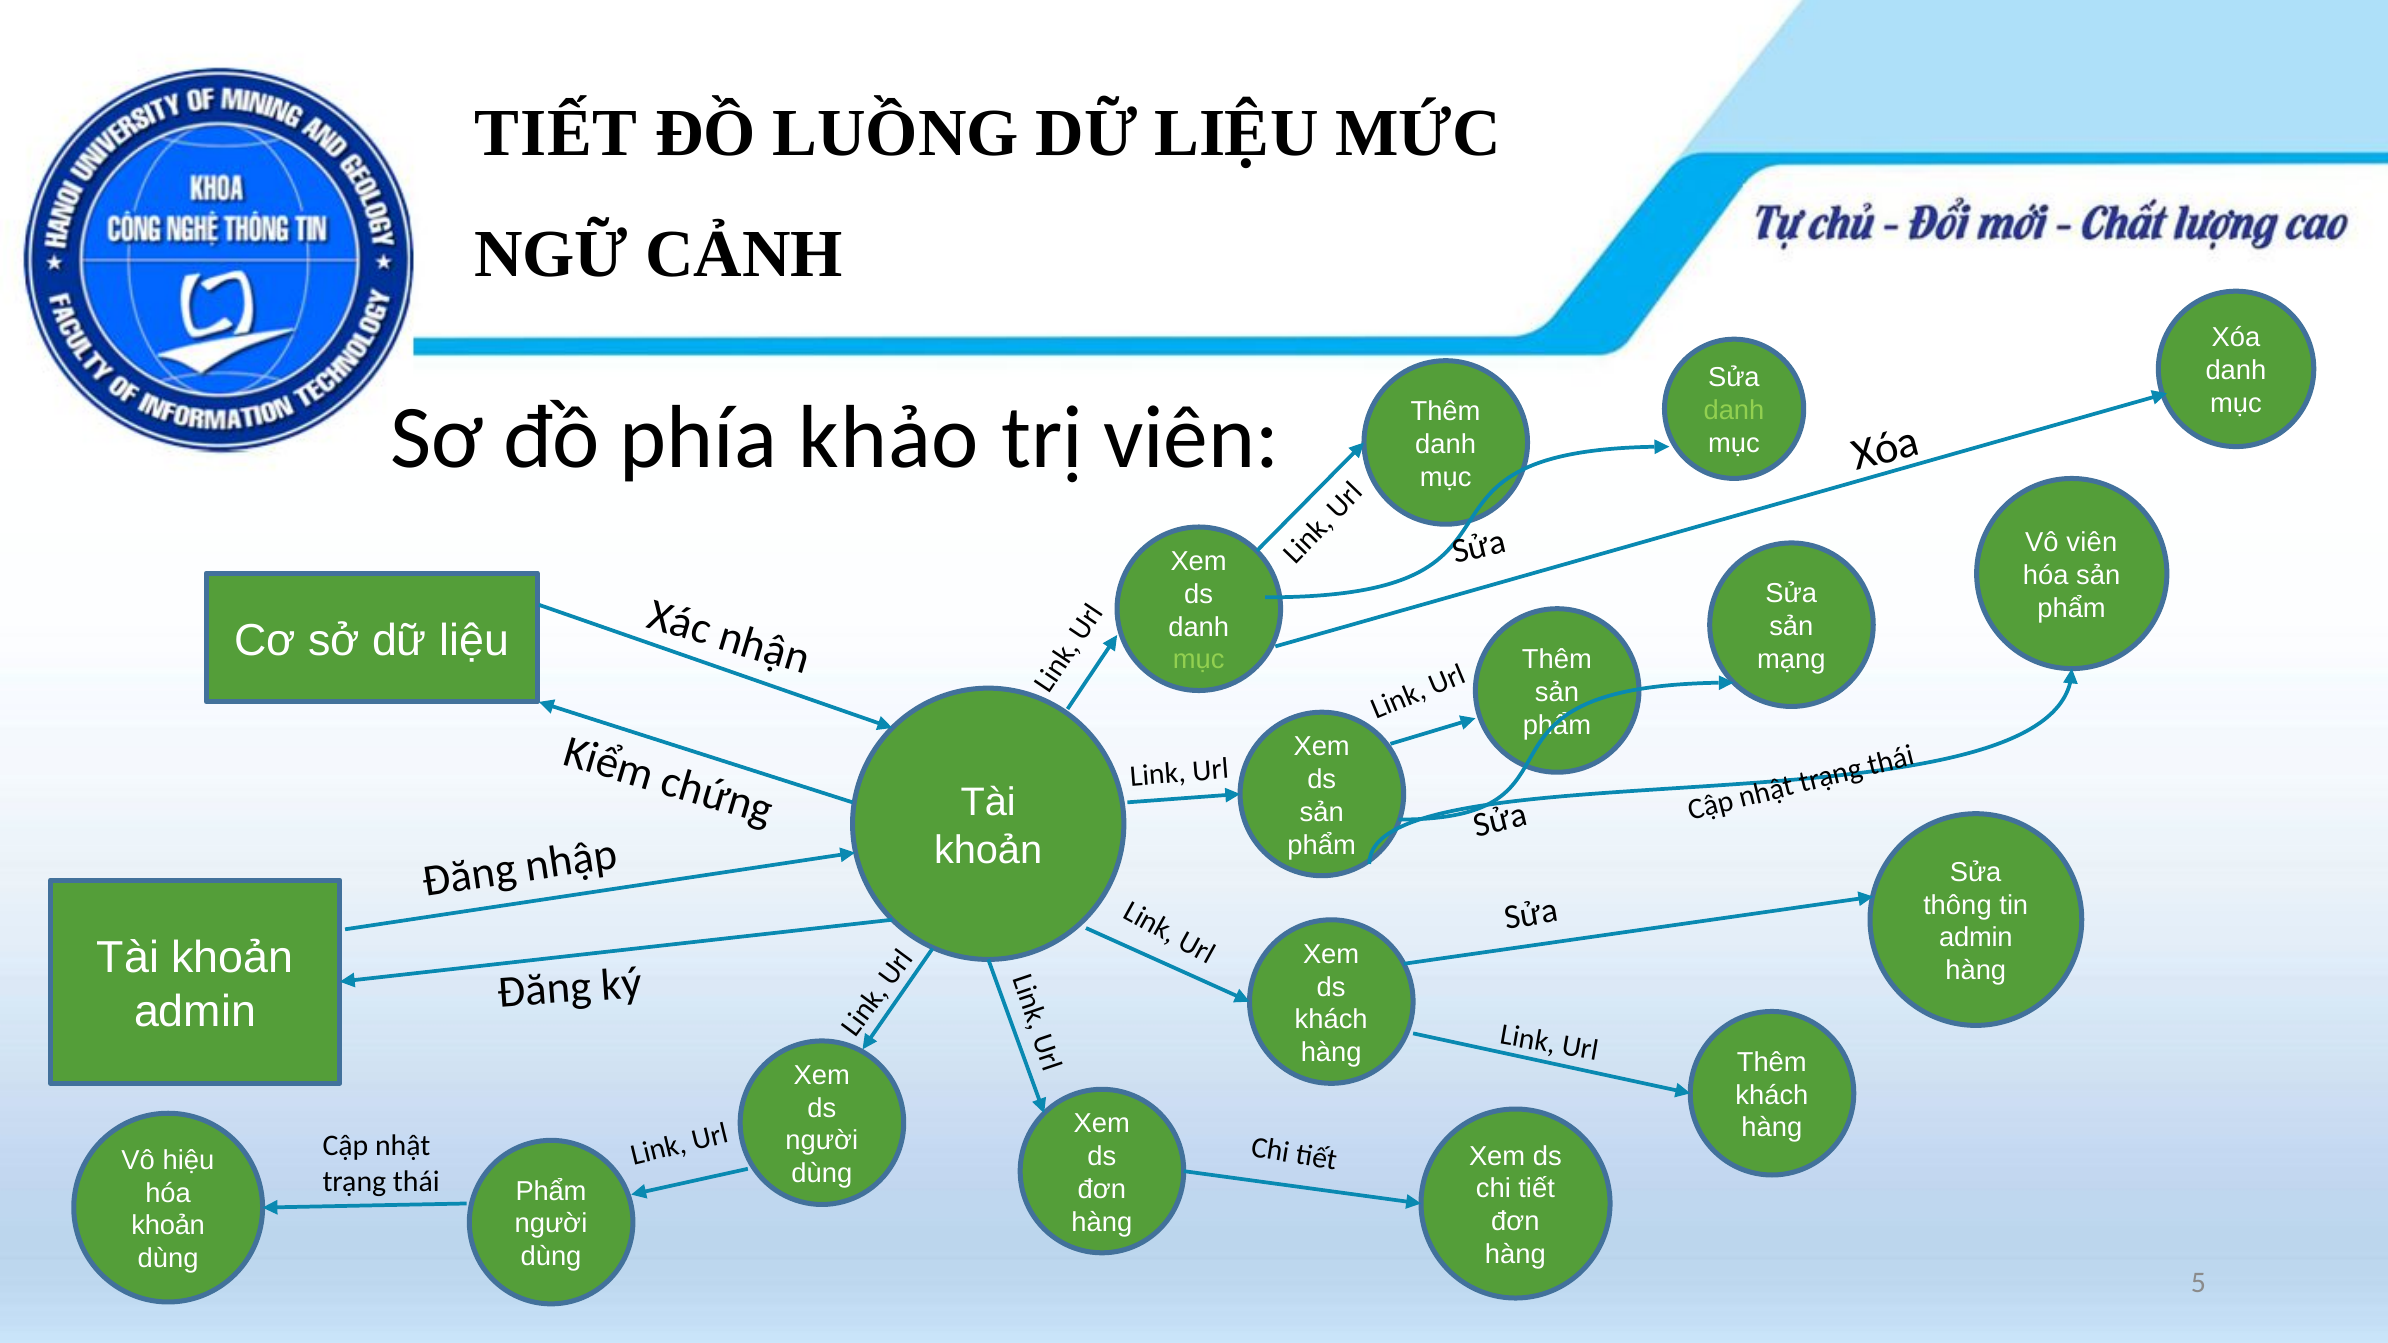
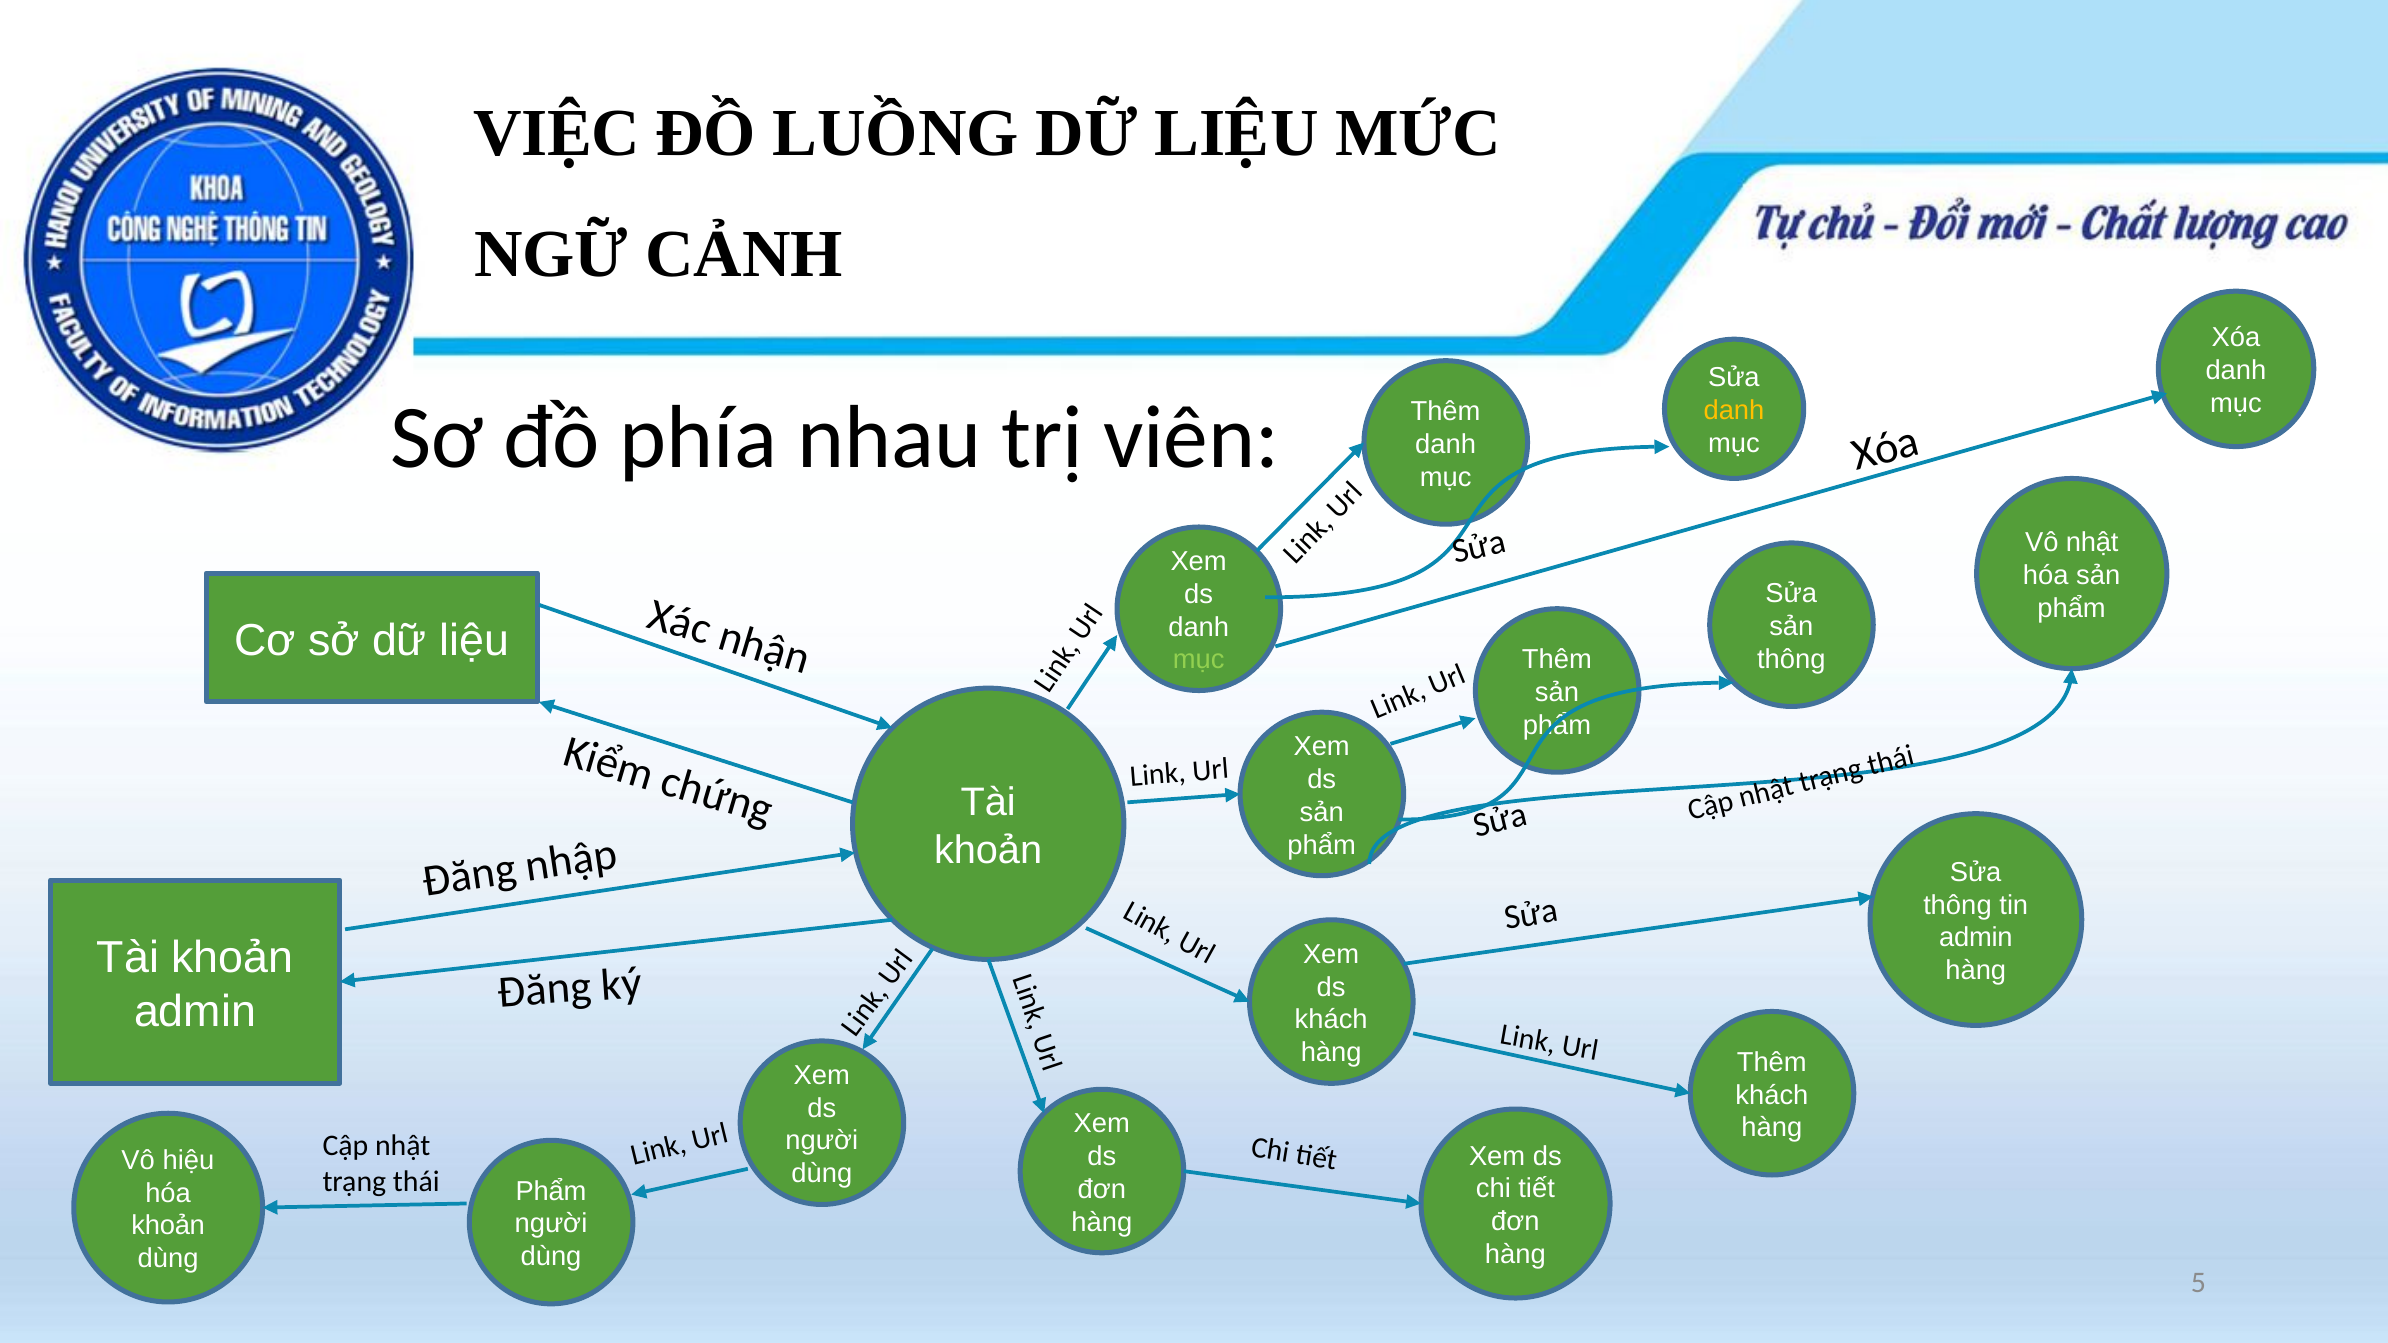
TIẾT at (556, 133): TIẾT -> VIỆC
danh at (1734, 411) colour: light green -> yellow
khảo: khảo -> nhau
Vô viên: viên -> nhật
mạng at (1791, 659): mạng -> thông
